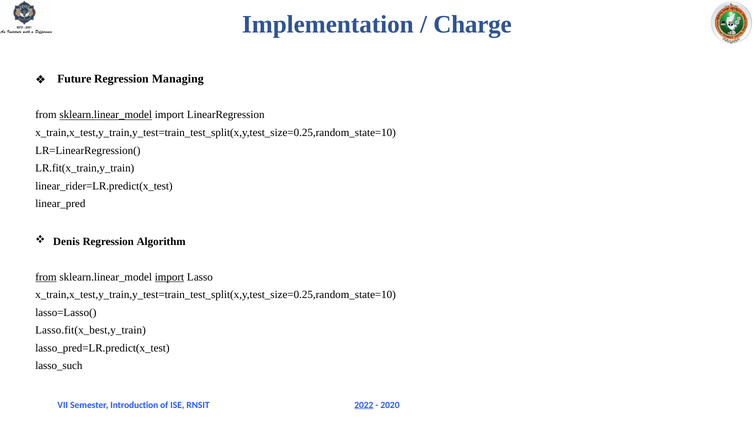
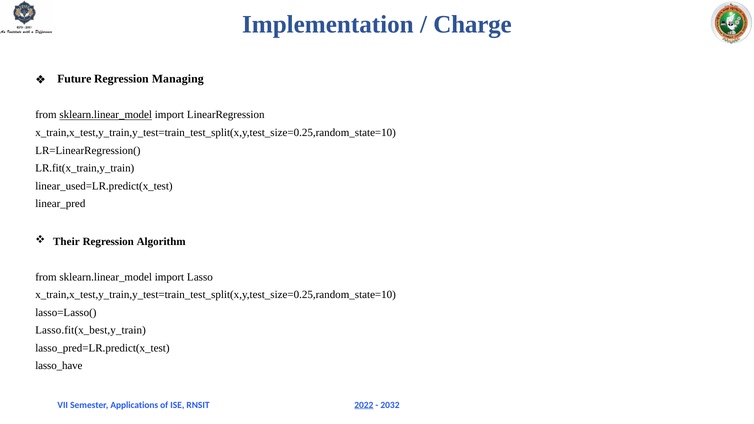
linear_rider=LR.predict(x_test: linear_rider=LR.predict(x_test -> linear_used=LR.predict(x_test
Denis: Denis -> Their
from at (46, 277) underline: present -> none
import at (169, 277) underline: present -> none
lasso_such: lasso_such -> lasso_have
Introduction: Introduction -> Applications
2020: 2020 -> 2032
